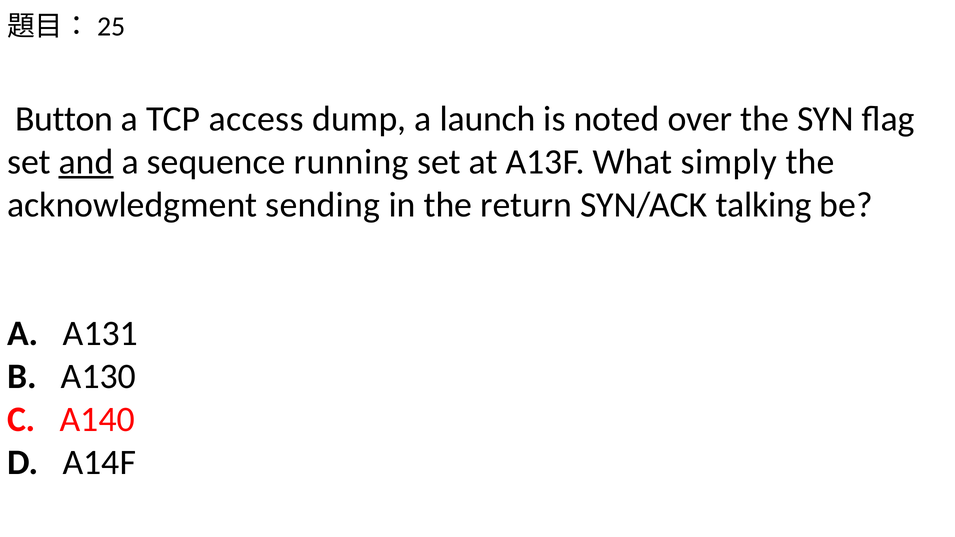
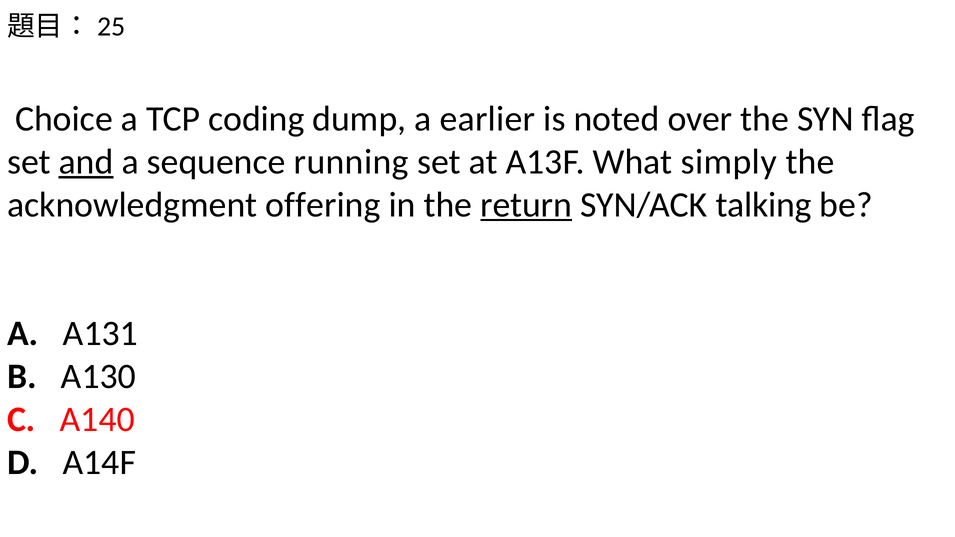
Button: Button -> Choice
access: access -> coding
launch: launch -> earlier
sending: sending -> offering
return underline: none -> present
